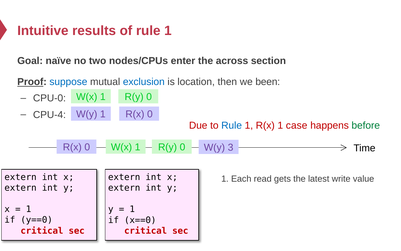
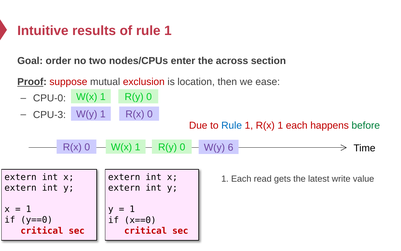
naïve: naïve -> order
suppose colour: blue -> red
exclusion colour: blue -> red
been: been -> ease
CPU-4: CPU-4 -> CPU-3
R(x 1 case: case -> each
3: 3 -> 6
